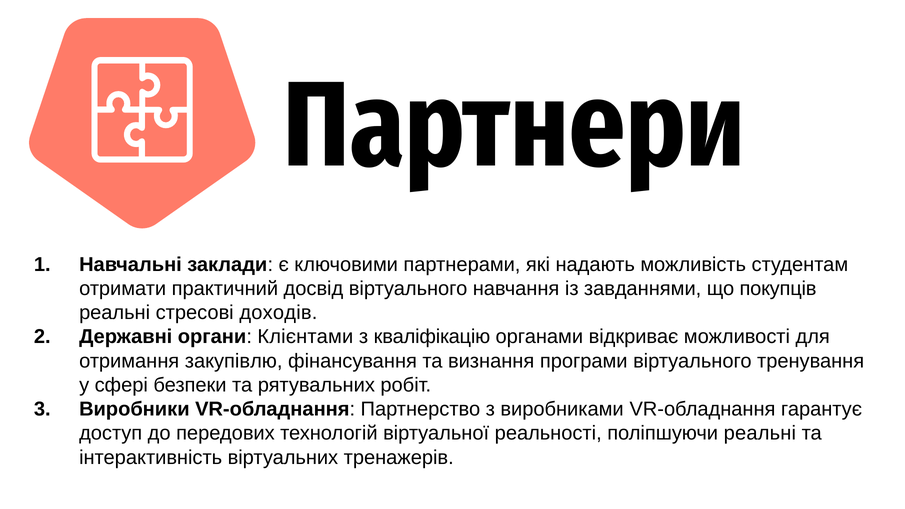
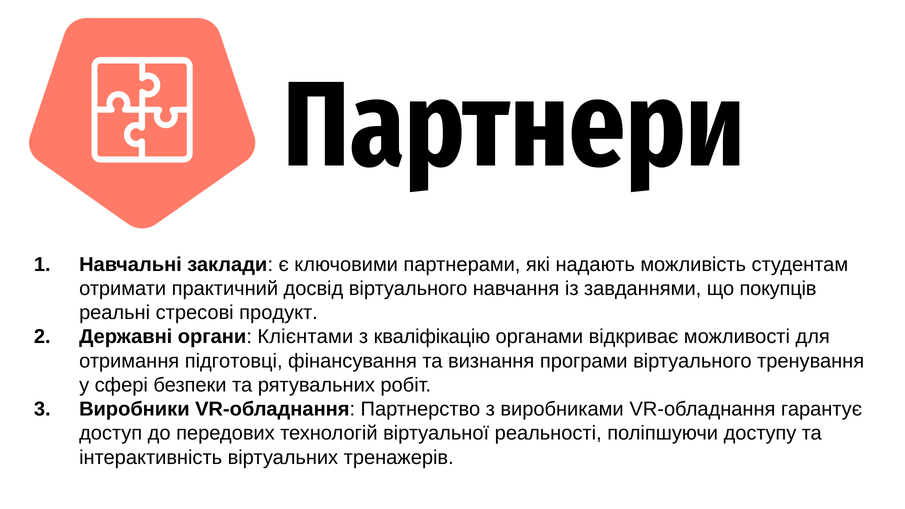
доходів: доходів -> продукт
закупівлю: закупівлю -> підготовці
поліпшуючи реальні: реальні -> доступу
